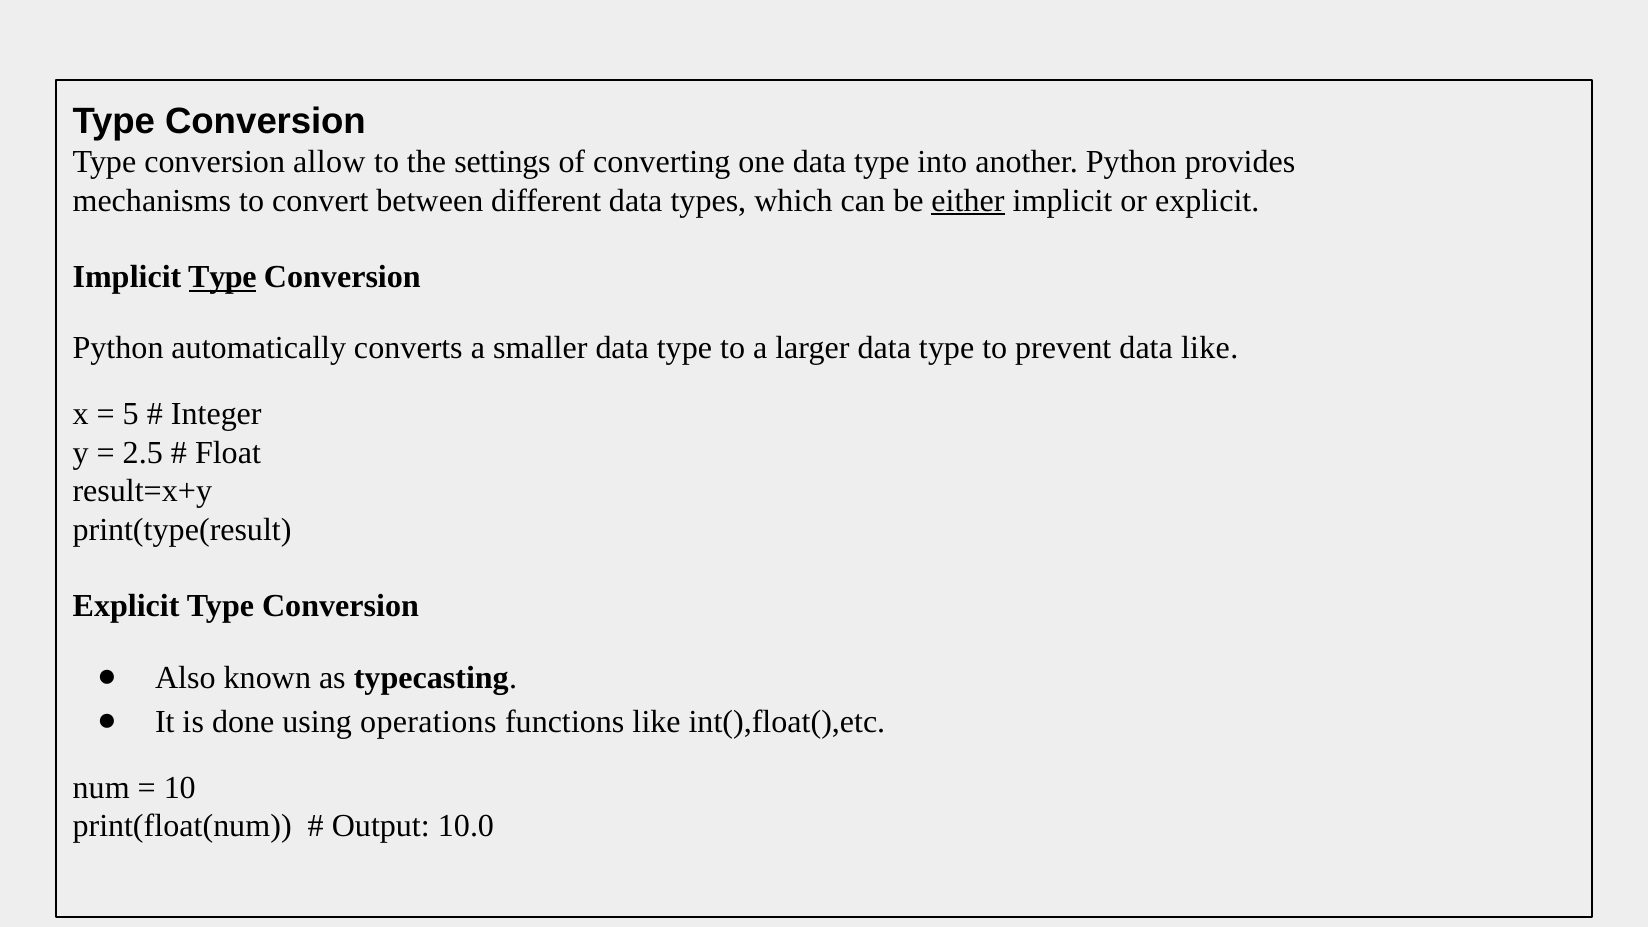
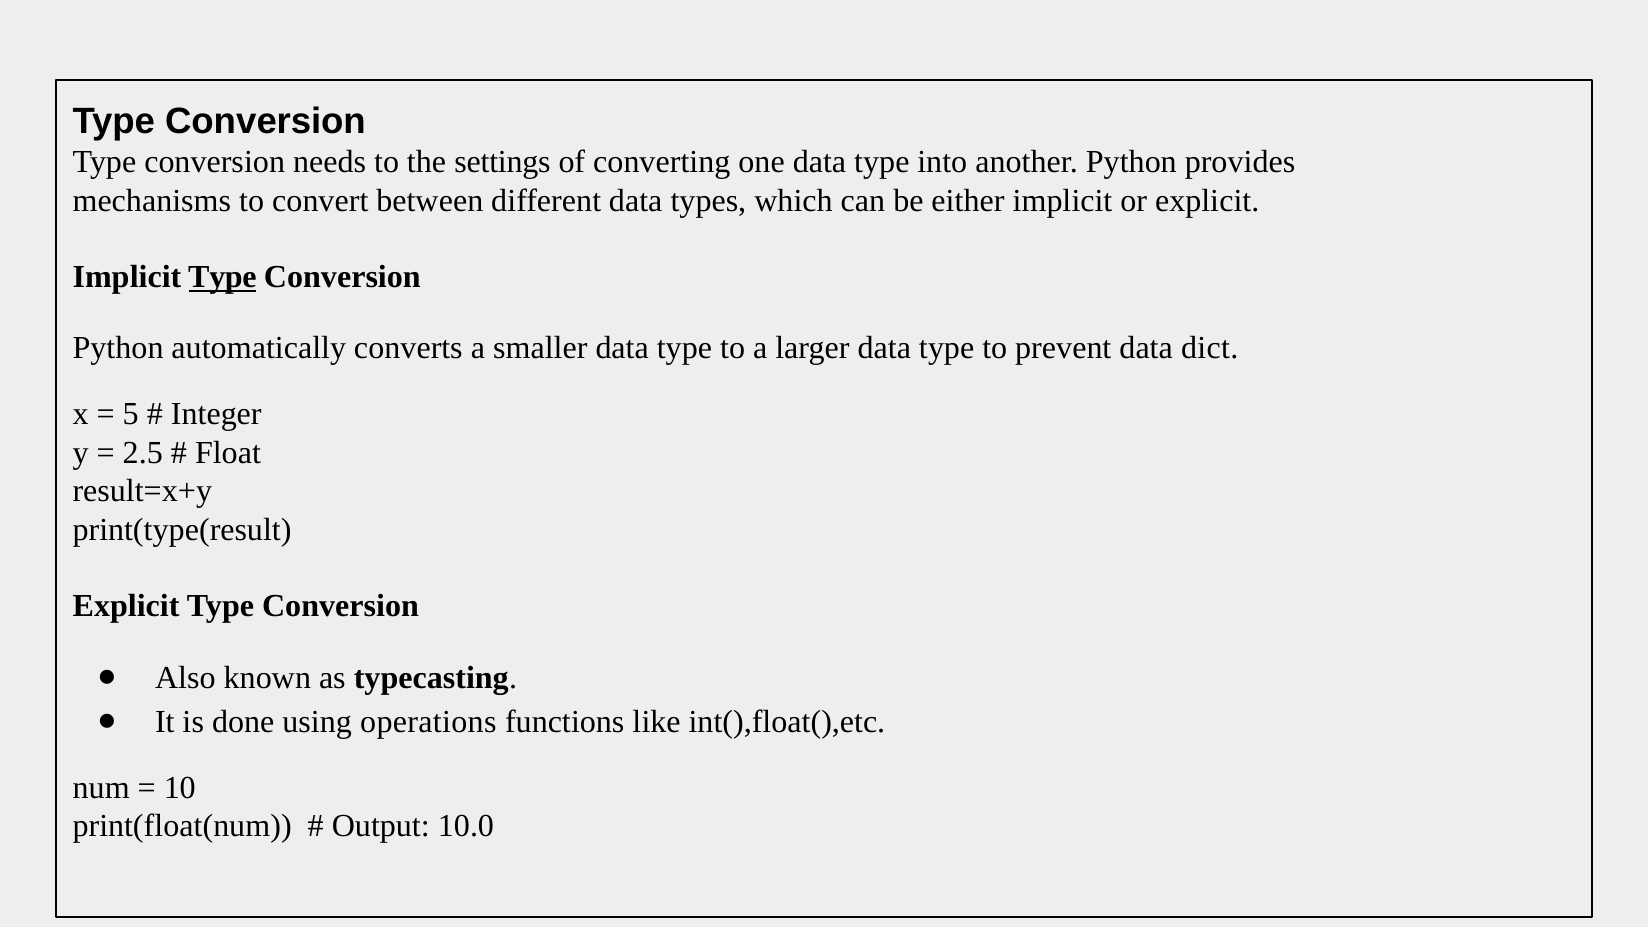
allow: allow -> needs
either underline: present -> none
data like: like -> dict
